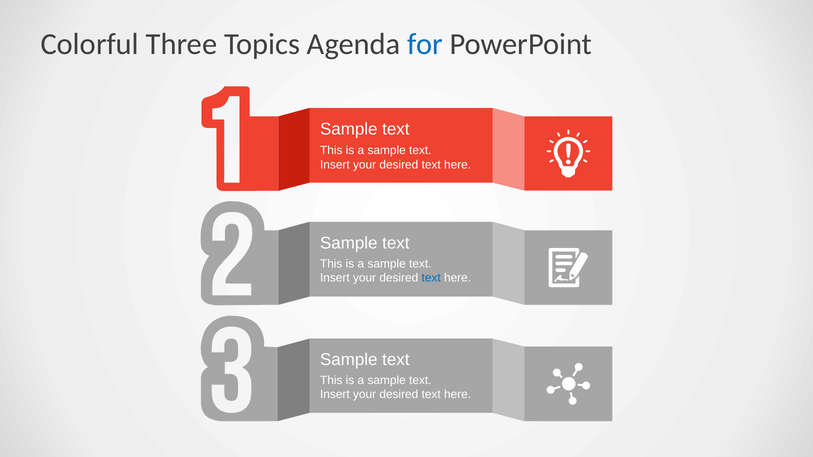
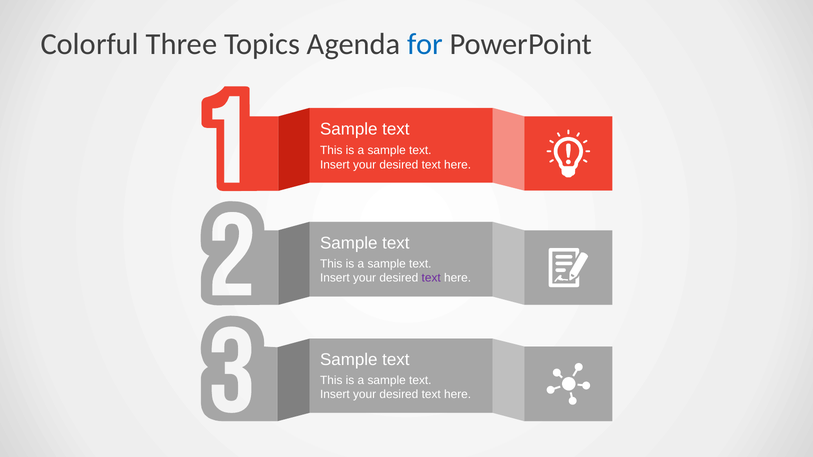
text at (431, 278) colour: blue -> purple
